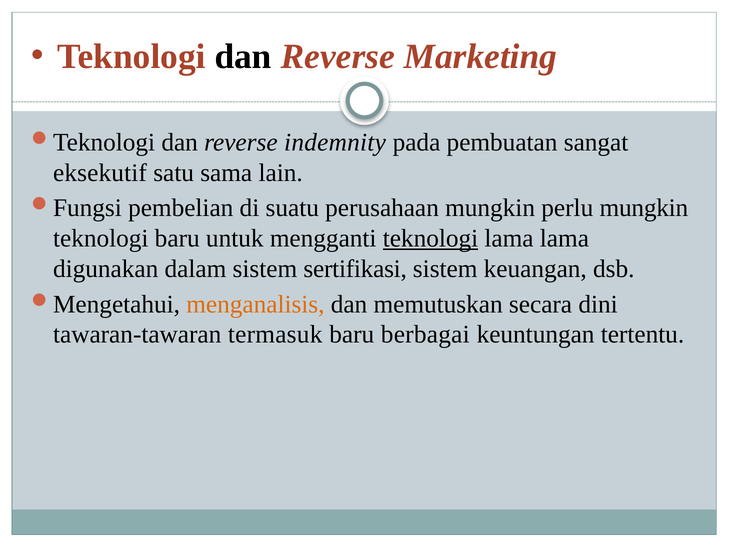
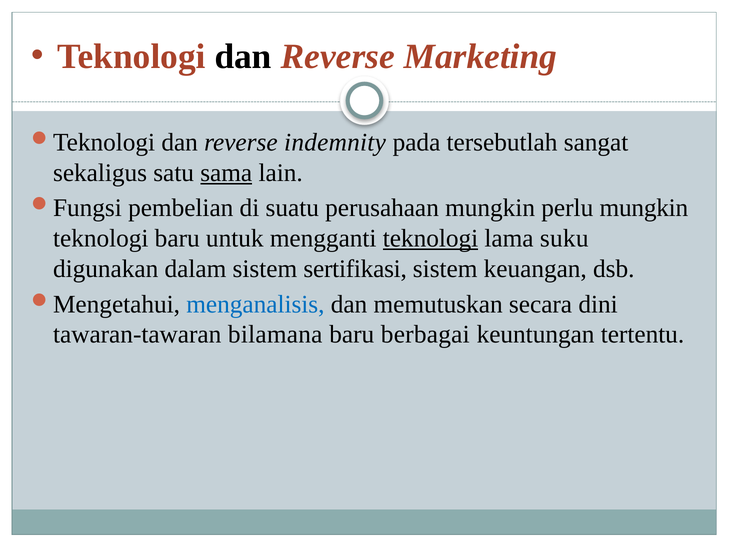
pembuatan: pembuatan -> tersebutlah
eksekutif: eksekutif -> sekaligus
sama underline: none -> present
lama lama: lama -> suku
menganalisis colour: orange -> blue
termasuk: termasuk -> bilamana
